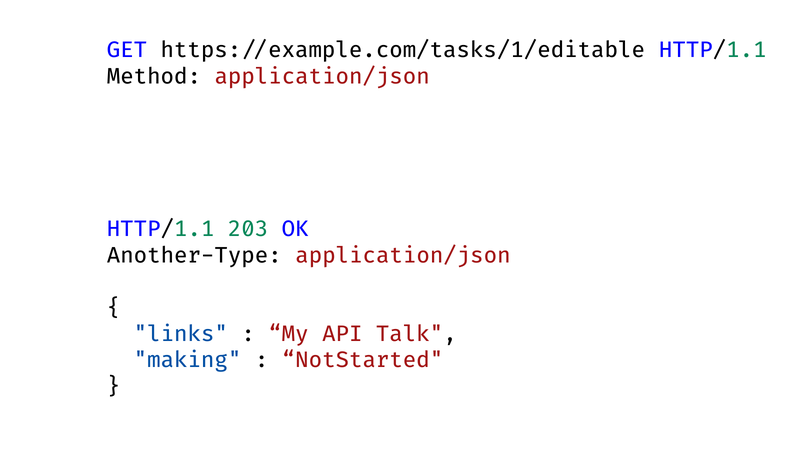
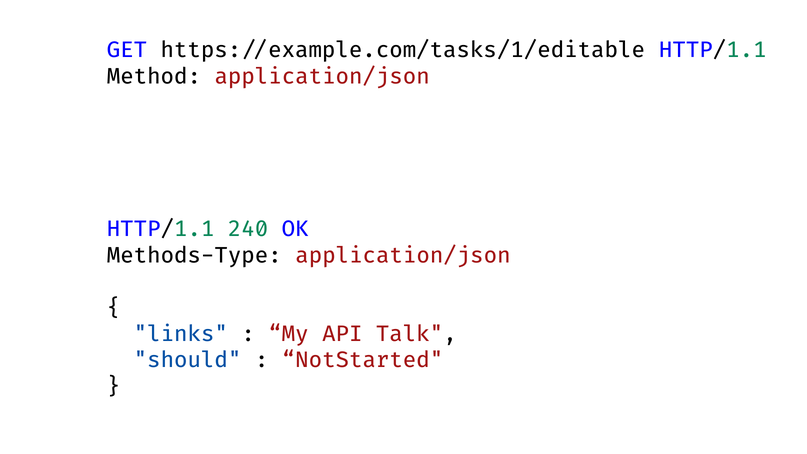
203: 203 -> 240
Another-Type: Another-Type -> Methods-Type
making: making -> should
